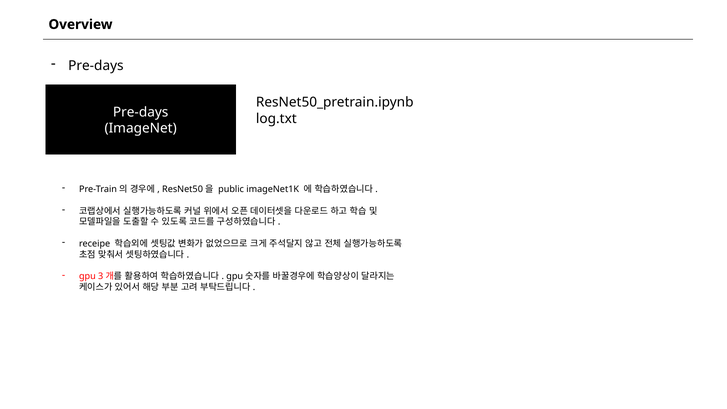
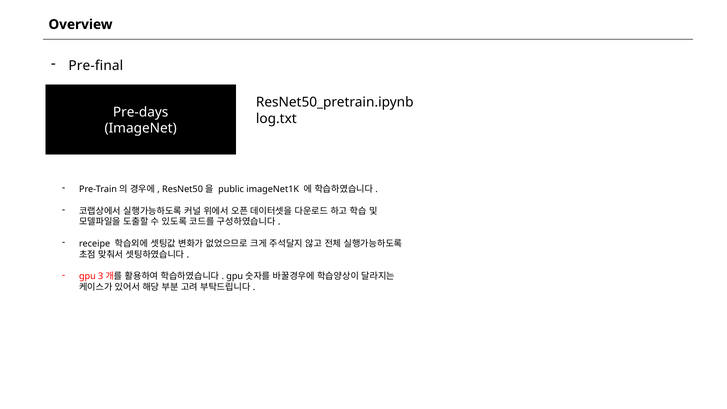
Pre-days at (96, 66): Pre-days -> Pre-final
